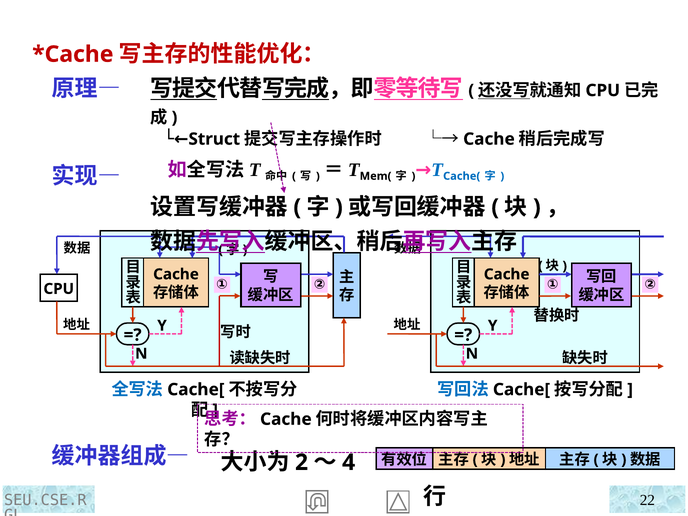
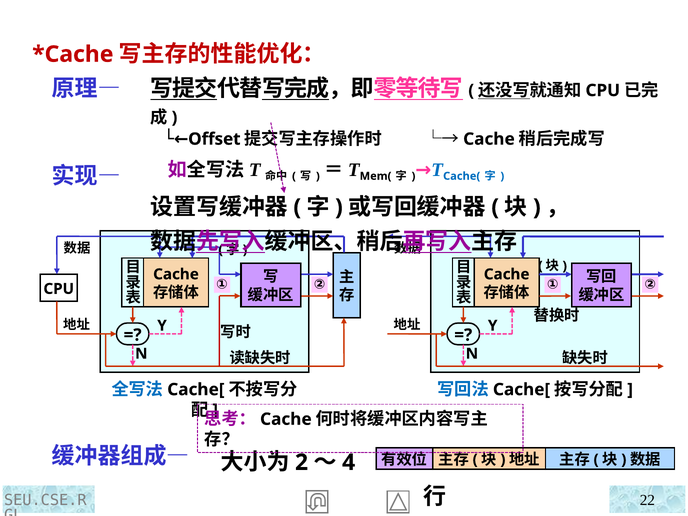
Struct: Struct -> Offset
